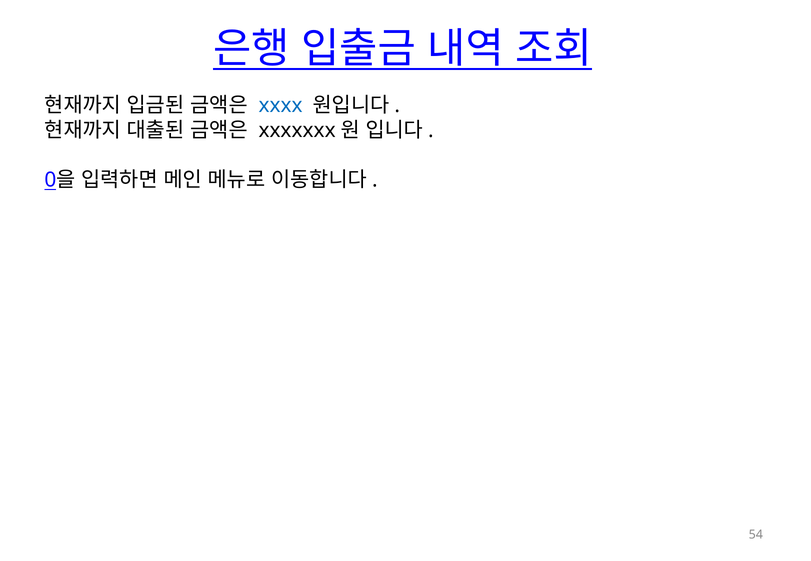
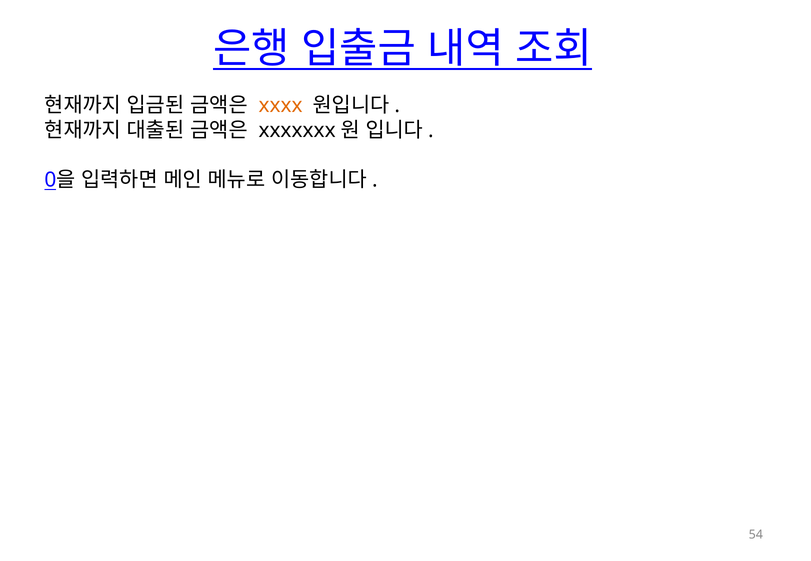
xxxx colour: blue -> orange
